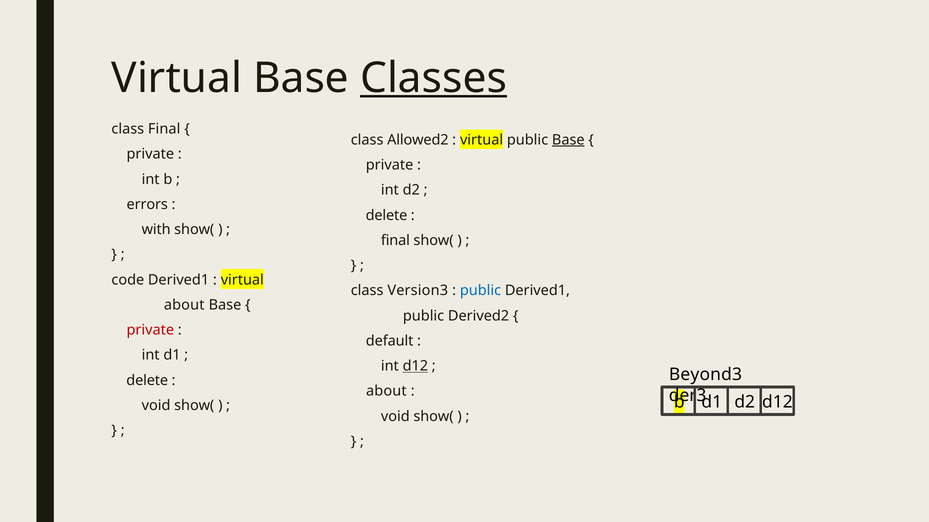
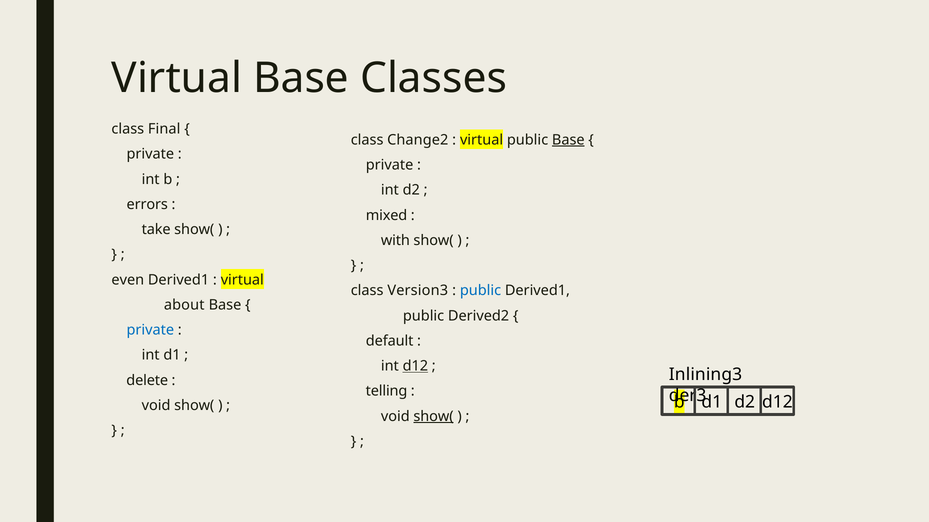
Classes underline: present -> none
Allowed2: Allowed2 -> Change2
delete at (387, 216): delete -> mixed
with: with -> take
final at (395, 241): final -> with
code: code -> even
private at (150, 330) colour: red -> blue
Beyond3: Beyond3 -> Inlining3
about at (386, 392): about -> telling
show( at (434, 417) underline: none -> present
